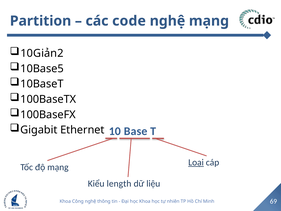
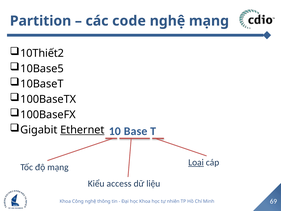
10Giản2: 10Giản2 -> 10Thiết2
Ethernet underline: none -> present
length: length -> access
